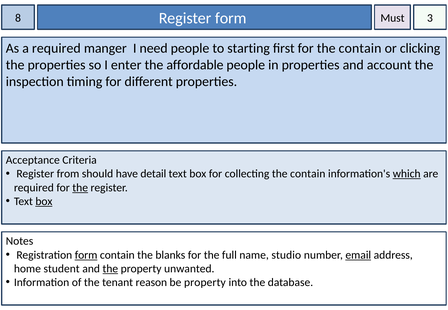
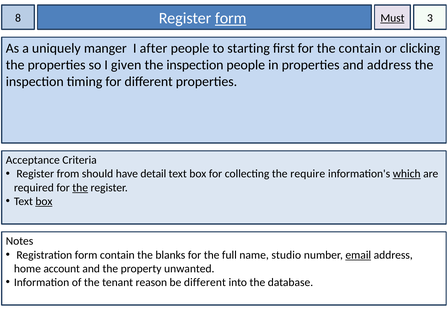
form at (231, 18) underline: none -> present
Must underline: none -> present
a required: required -> uniquely
need: need -> after
enter: enter -> given
affordable at (195, 65): affordable -> inspection
and account: account -> address
collecting the contain: contain -> require
form at (86, 255) underline: present -> none
student: student -> account
the at (110, 269) underline: present -> none
be property: property -> different
